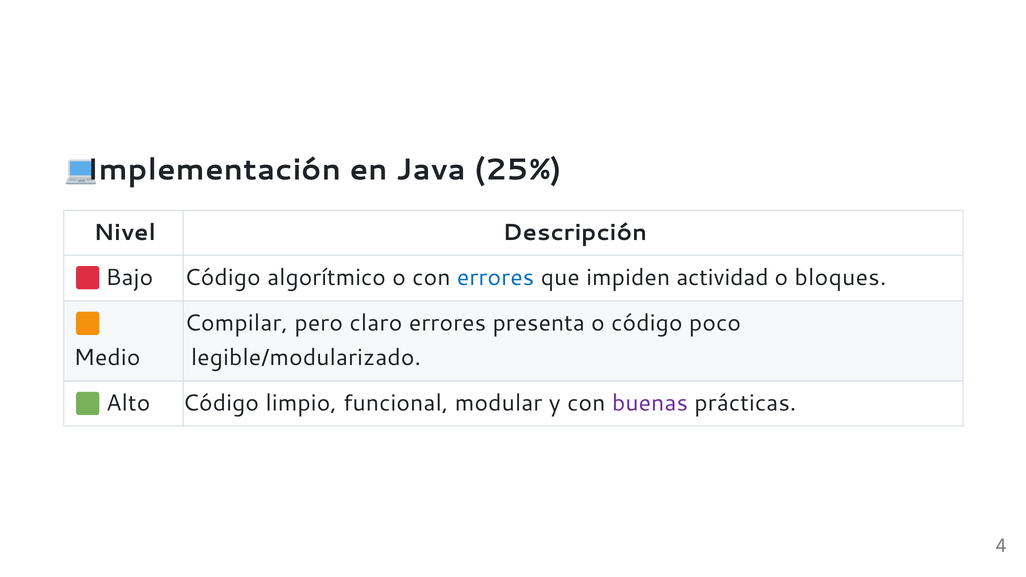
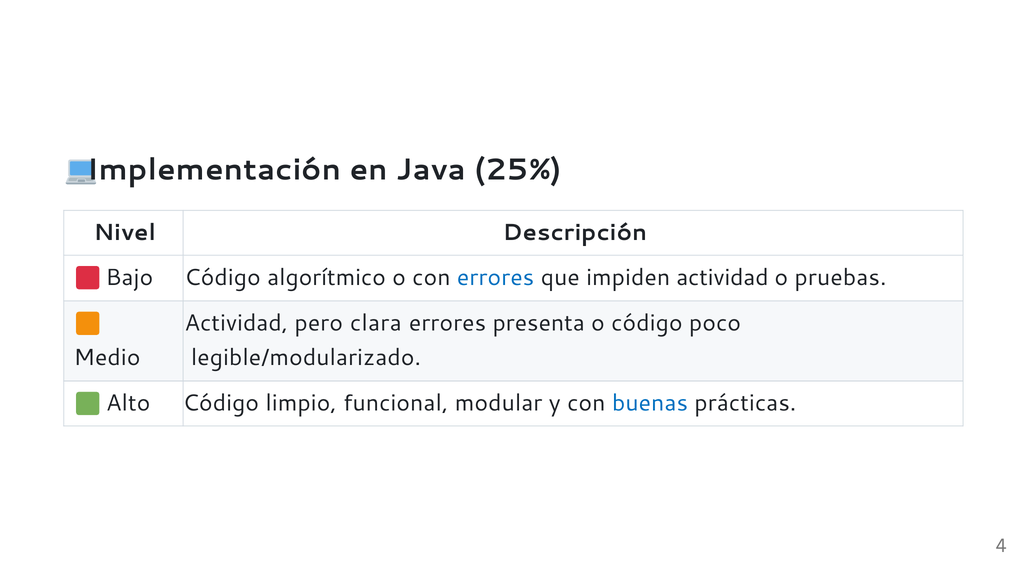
bloques: bloques -> pruebas
Compilar at (236, 323): Compilar -> Actividad
claro: claro -> clara
buenas colour: purple -> blue
